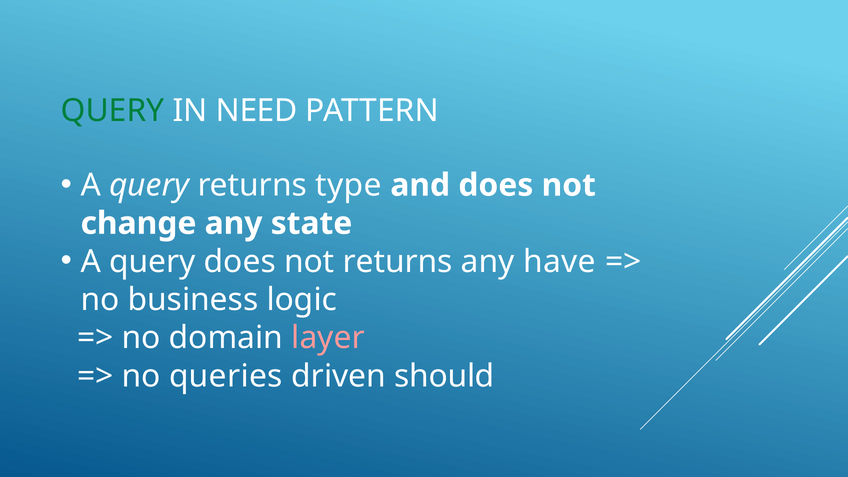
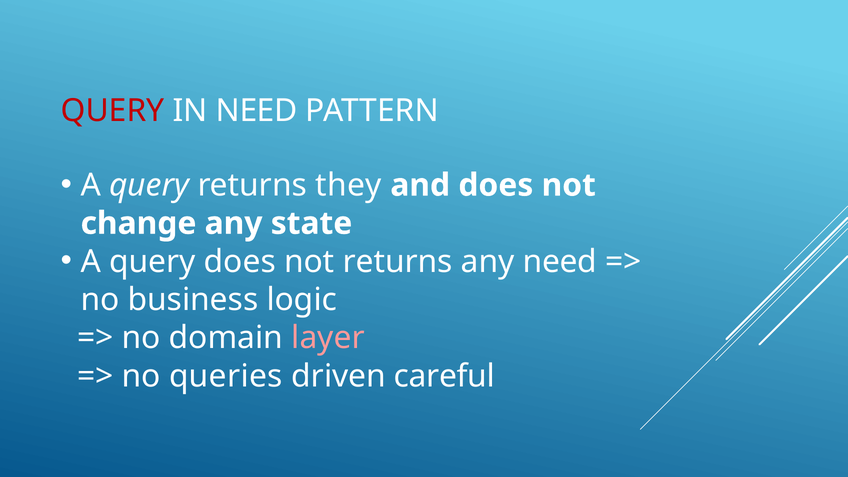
QUERY at (113, 111) colour: green -> red
type: type -> they
any have: have -> need
should: should -> careful
